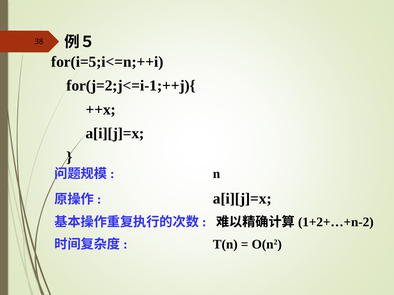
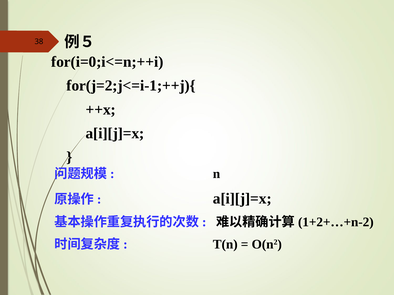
for(i=5;i<=n;++i: for(i=5;i<=n;++i -> for(i=0;i<=n;++i
